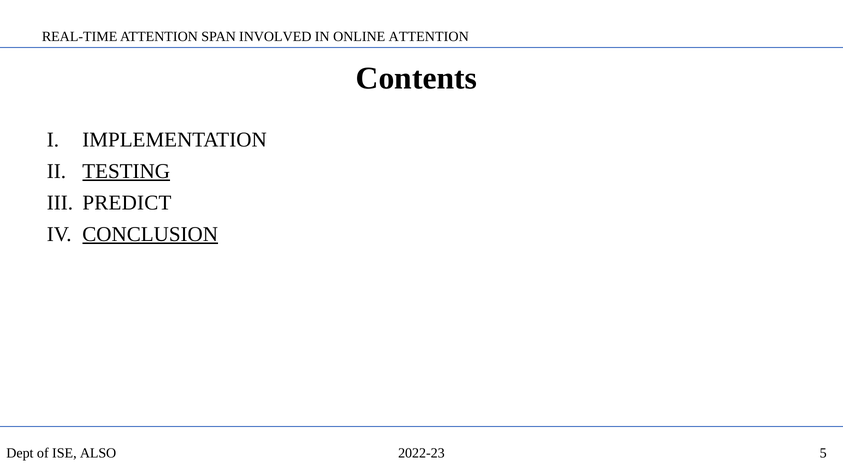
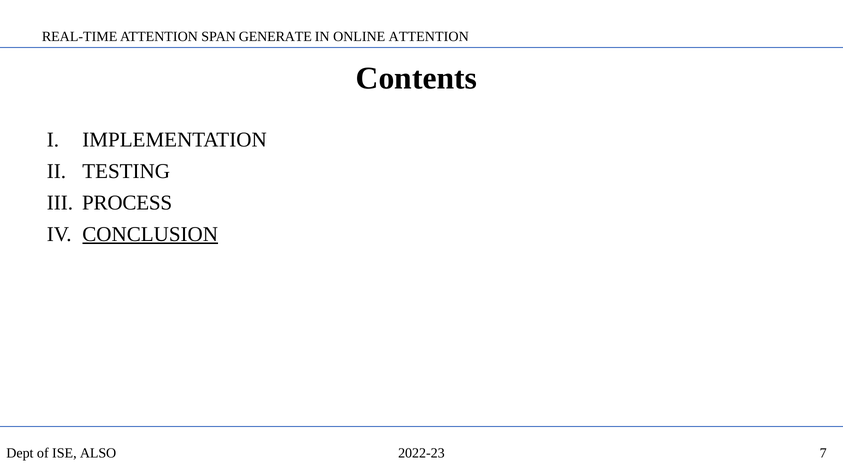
INVOLVED: INVOLVED -> GENERATE
TESTING underline: present -> none
PREDICT: PREDICT -> PROCESS
5: 5 -> 7
